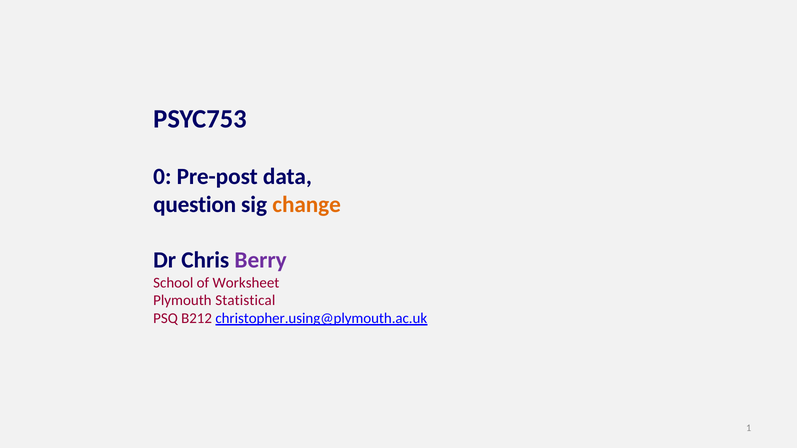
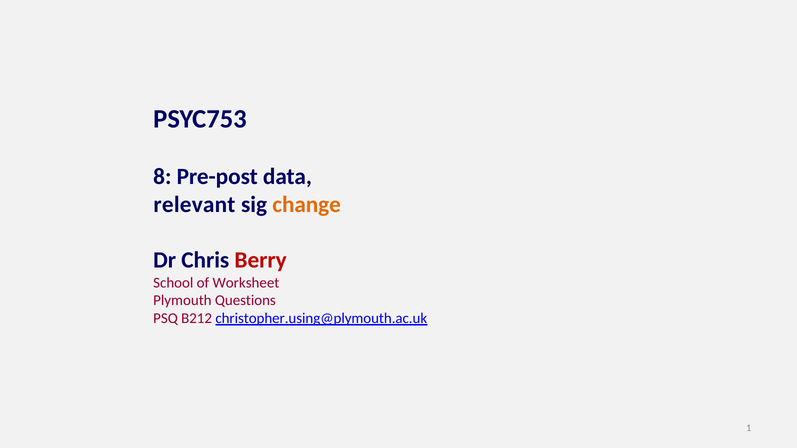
0: 0 -> 8
question: question -> relevant
Berry colour: purple -> red
Statistical: Statistical -> Questions
